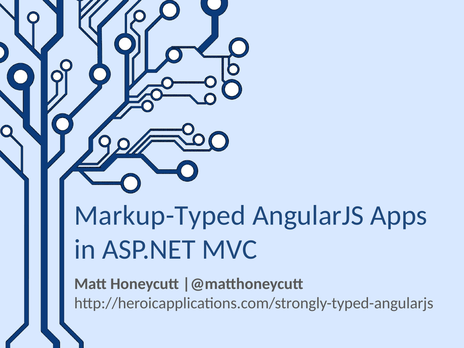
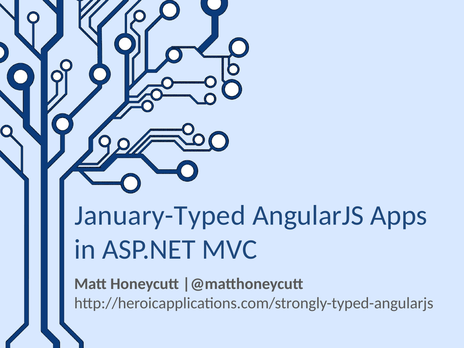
Markup-Typed: Markup-Typed -> January-Typed
